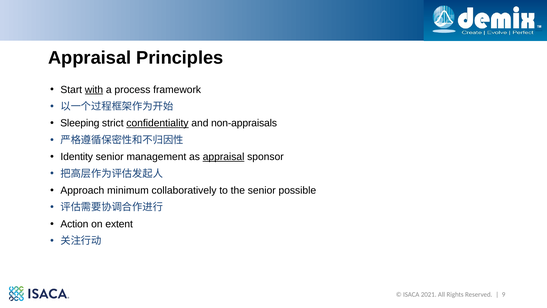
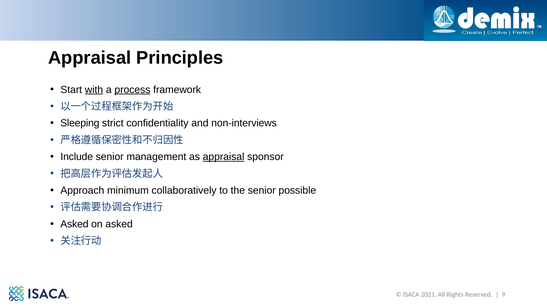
process underline: none -> present
confidentiality underline: present -> none
non-appraisals: non-appraisals -> non-interviews
Identity: Identity -> Include
Action at (74, 224): Action -> Asked
on extent: extent -> asked
